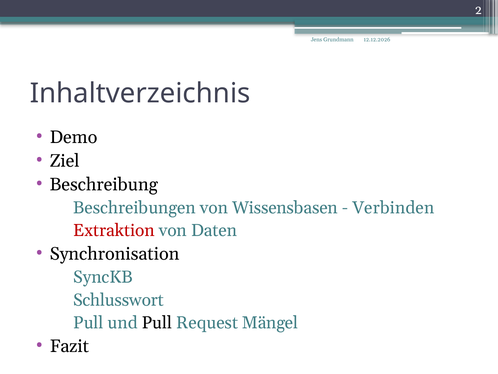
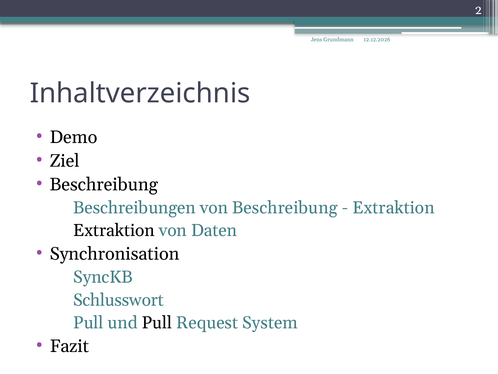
von Wissensbasen: Wissensbasen -> Beschreibung
Verbinden at (393, 207): Verbinden -> Extraktion
Extraktion at (114, 230) colour: red -> black
Mängel: Mängel -> System
